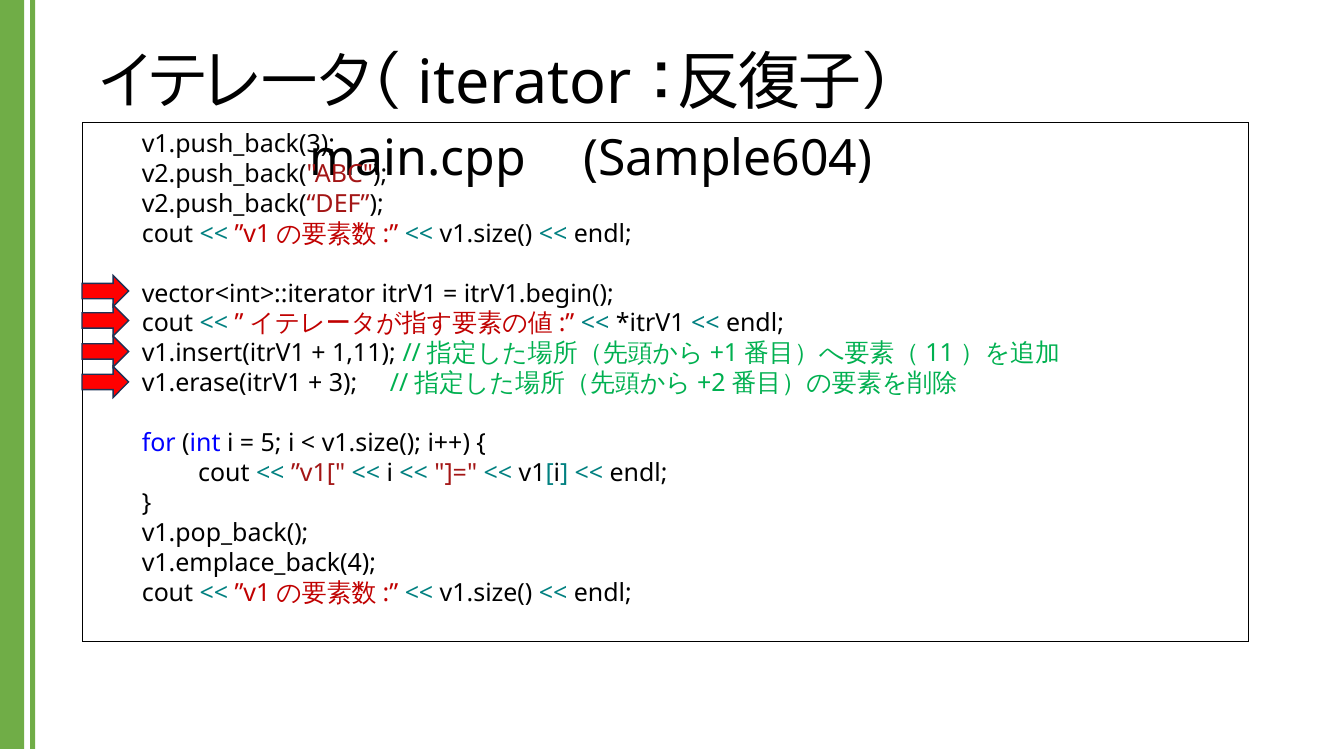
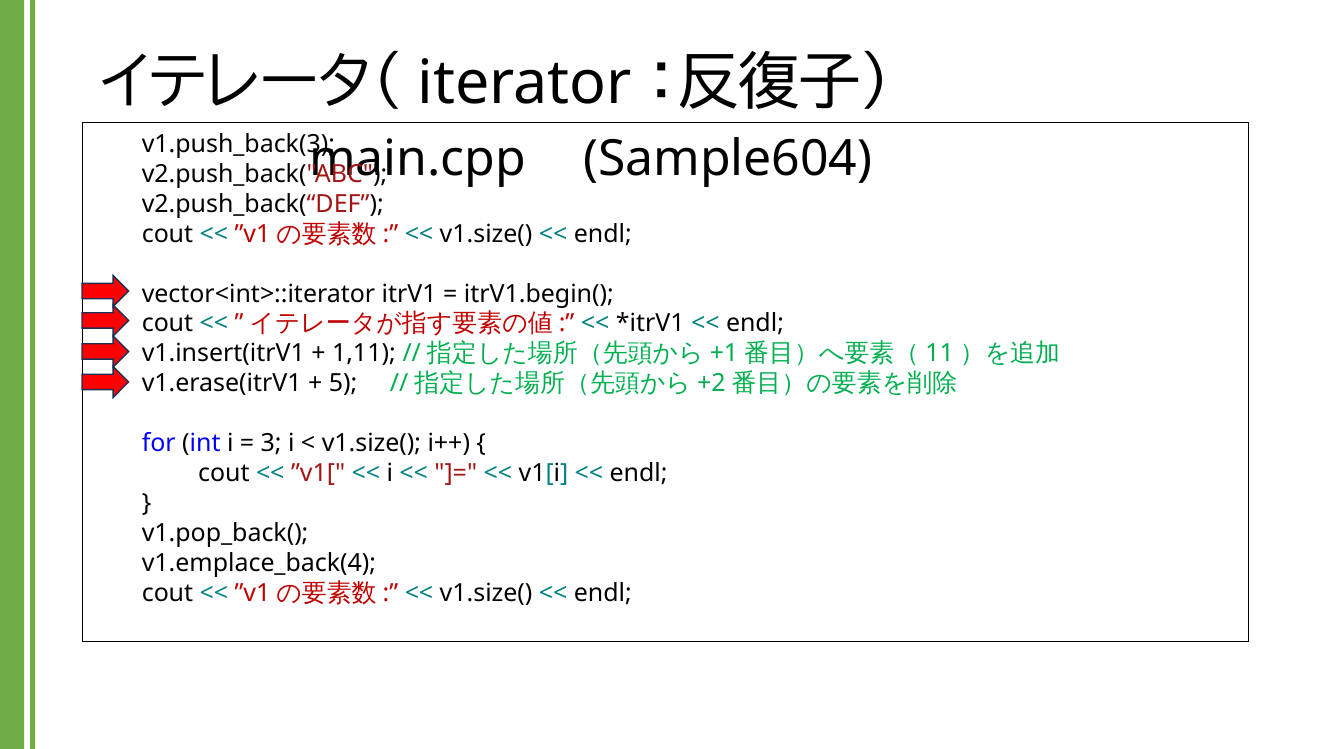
3: 3 -> 5
5: 5 -> 3
